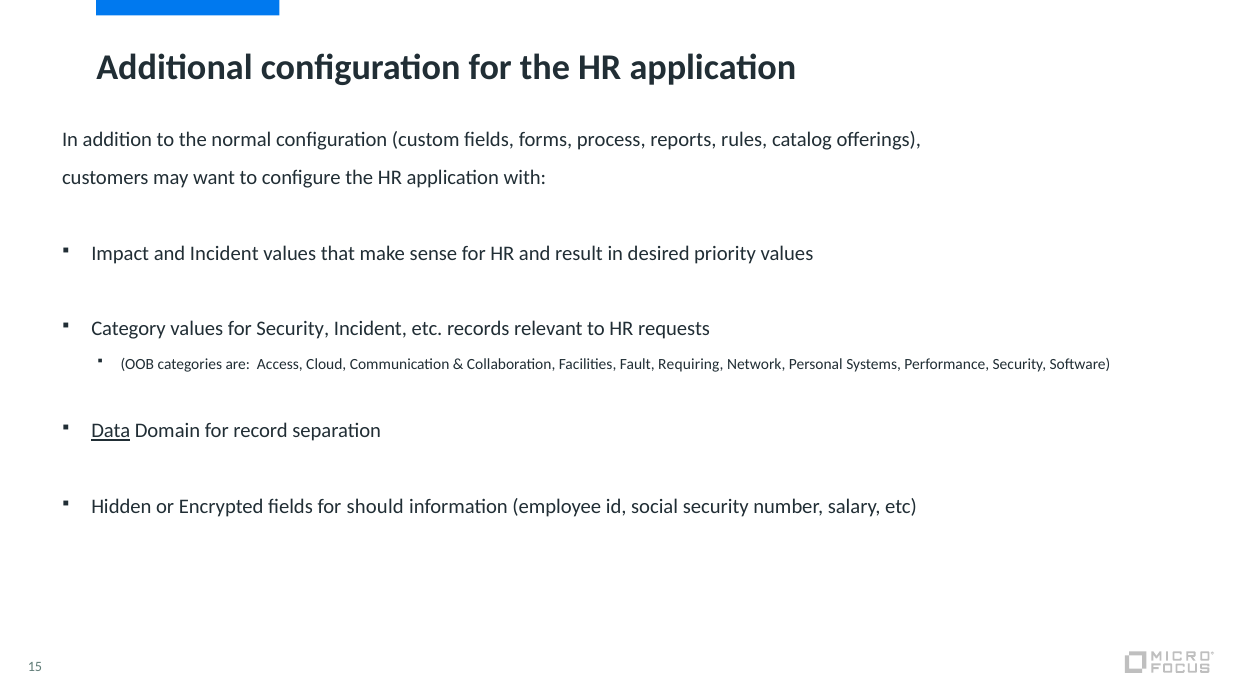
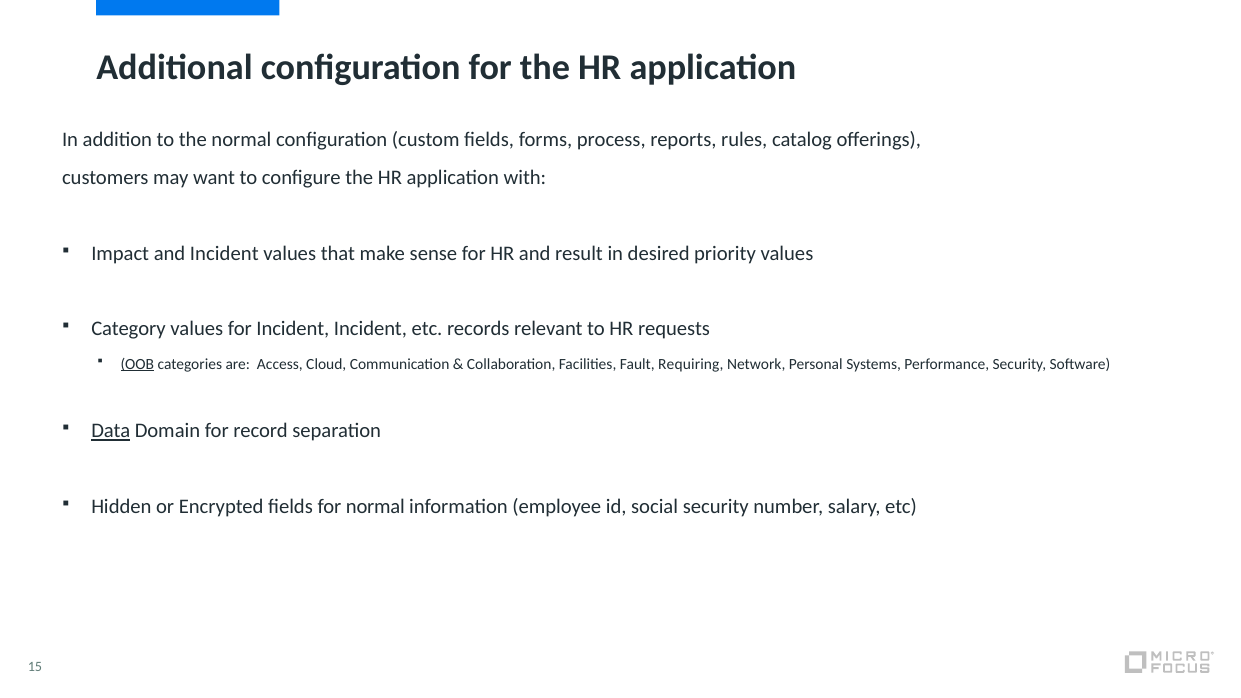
for Security: Security -> Incident
OOB underline: none -> present
for should: should -> normal
